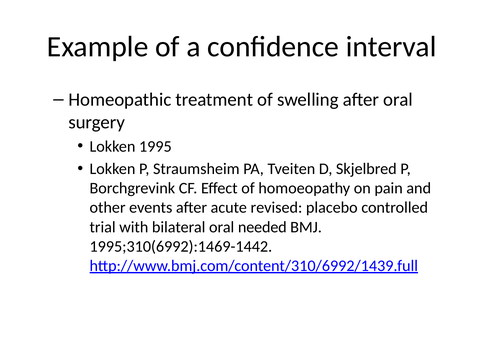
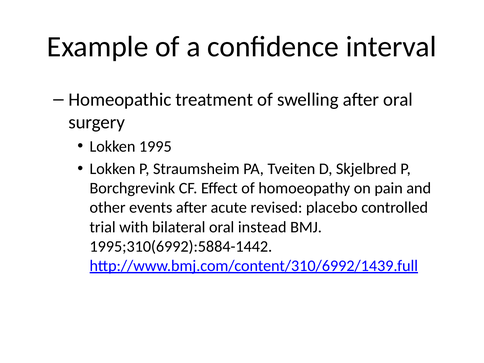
needed: needed -> instead
1995;310(6992):1469-1442: 1995;310(6992):1469-1442 -> 1995;310(6992):5884-1442
